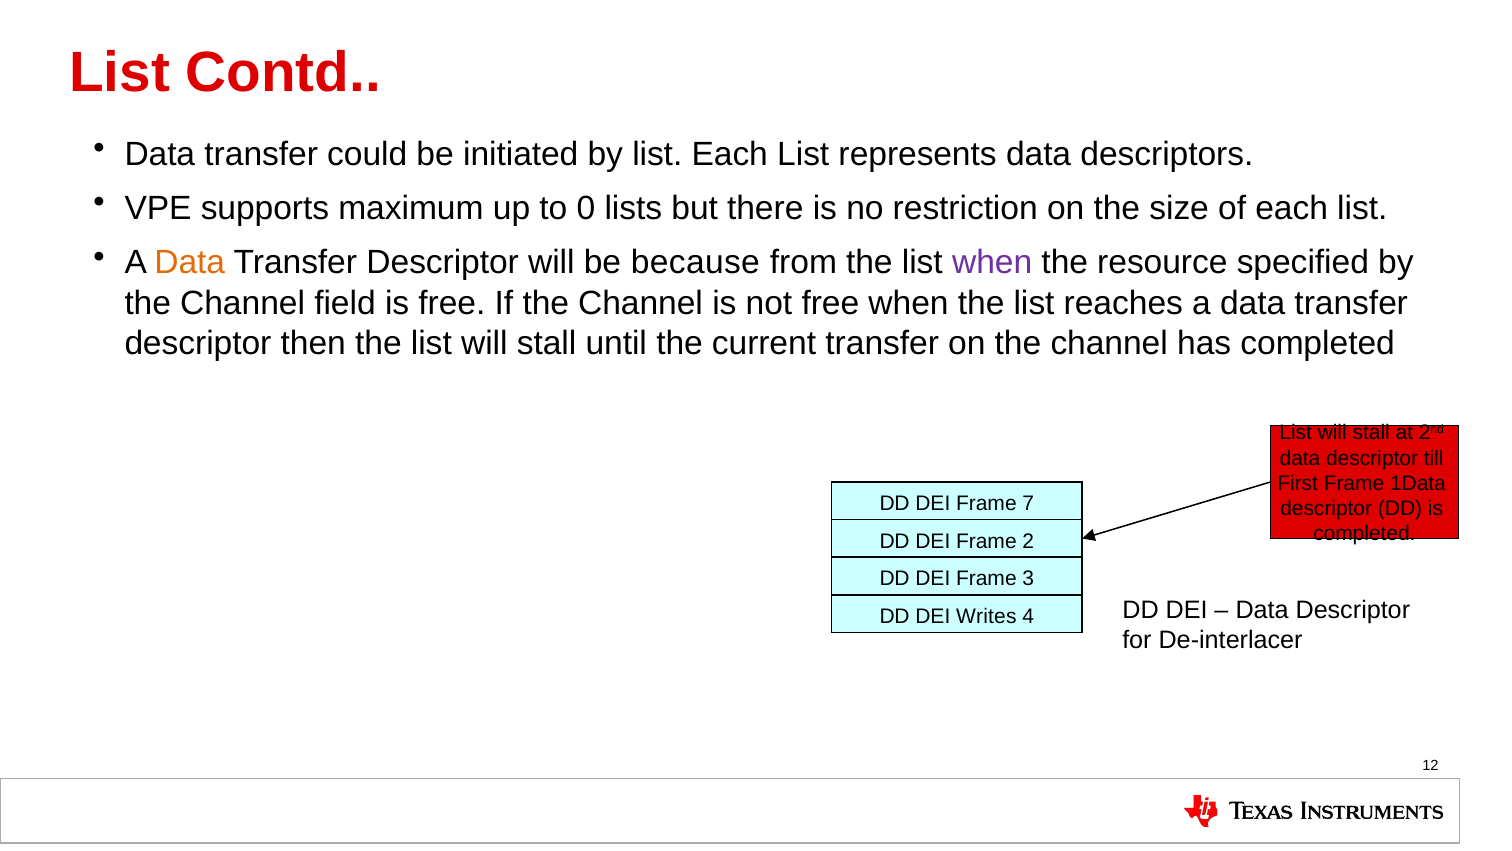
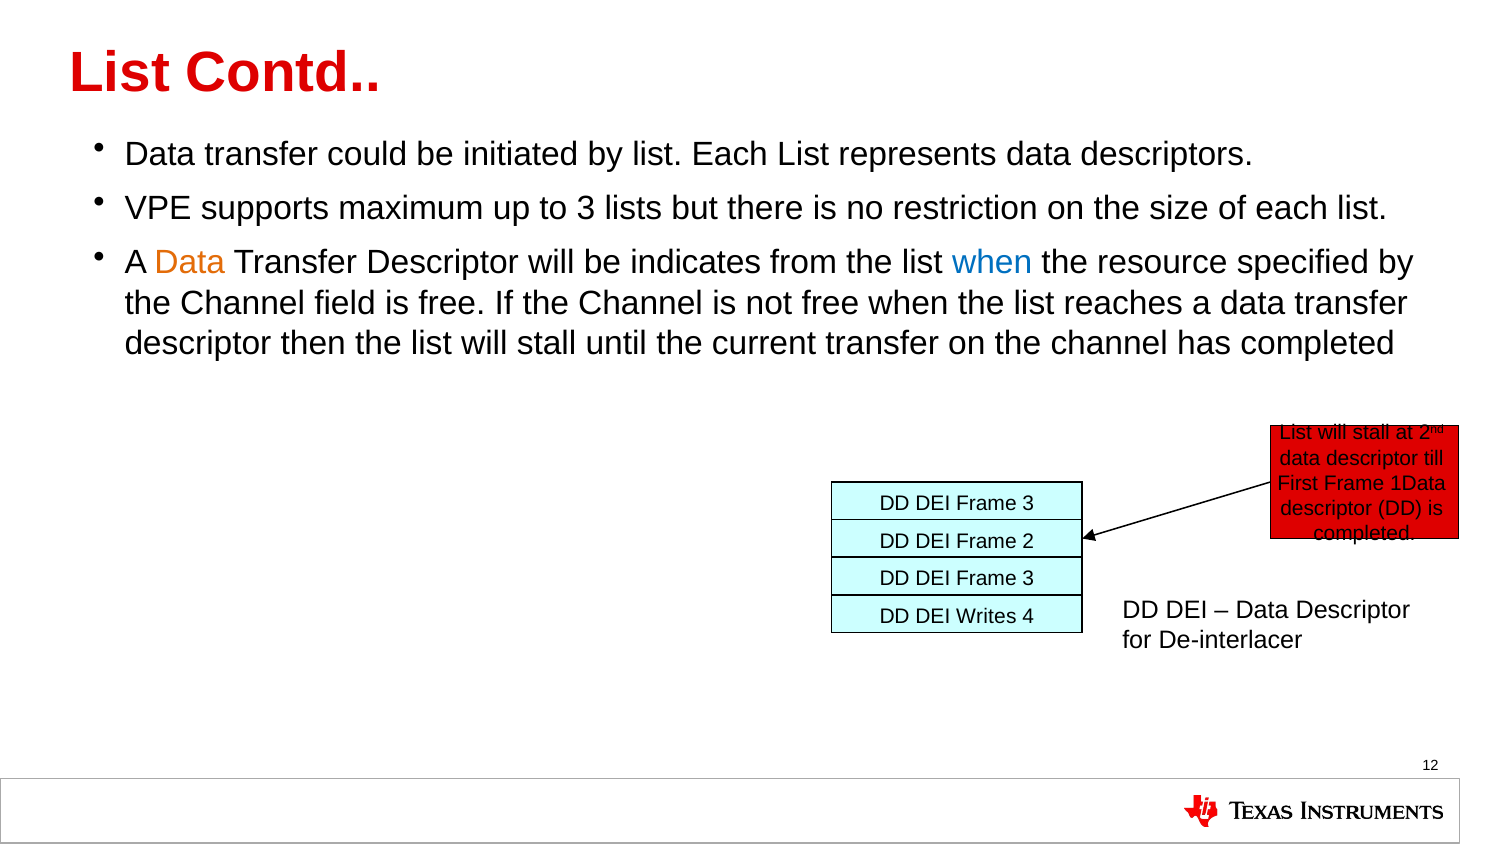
to 0: 0 -> 3
because: because -> indicates
when at (992, 263) colour: purple -> blue
7 at (1028, 503): 7 -> 3
